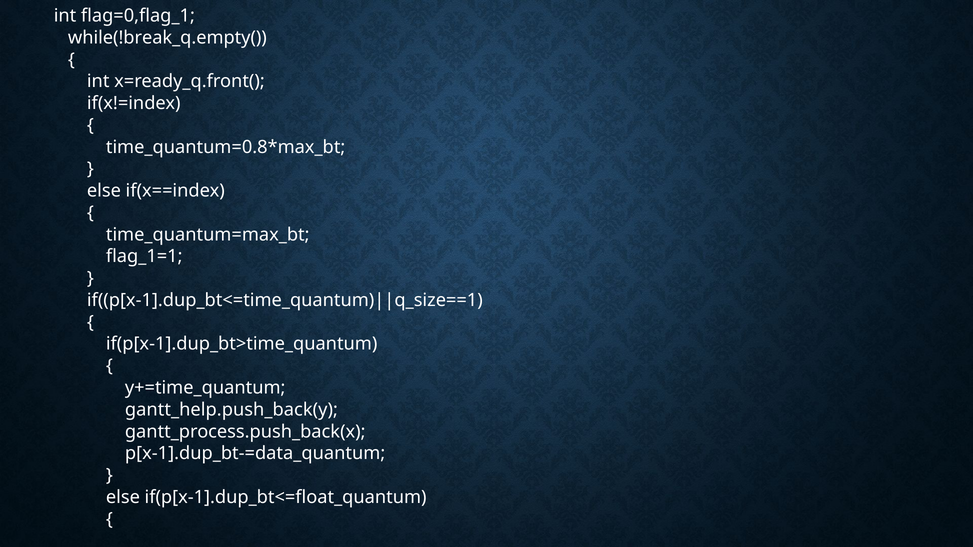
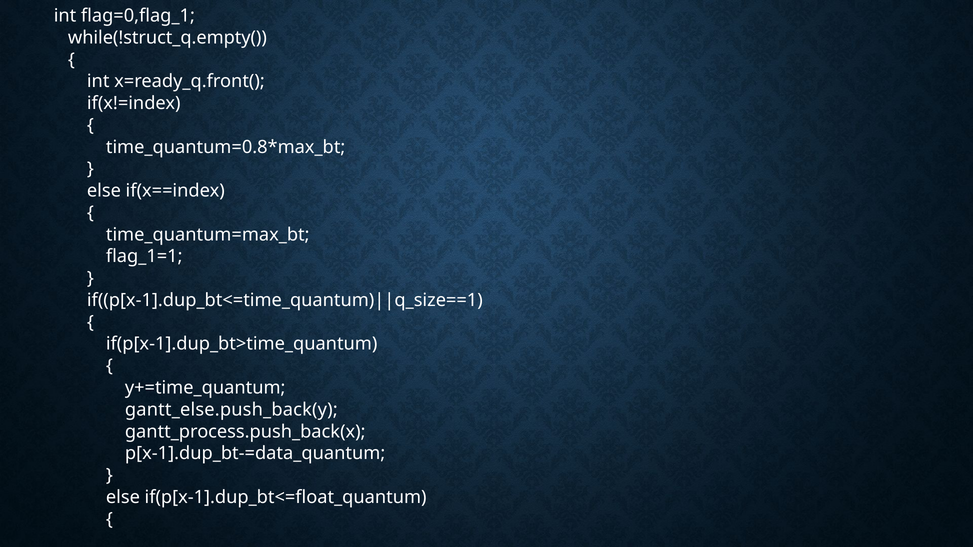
while(!break_q.empty(: while(!break_q.empty( -> while(!struct_q.empty(
gantt_help.push_back(y: gantt_help.push_back(y -> gantt_else.push_back(y
